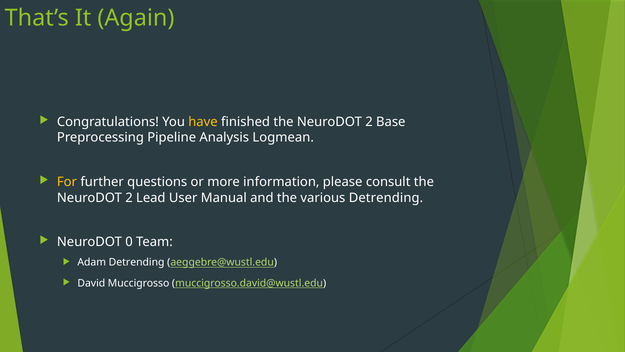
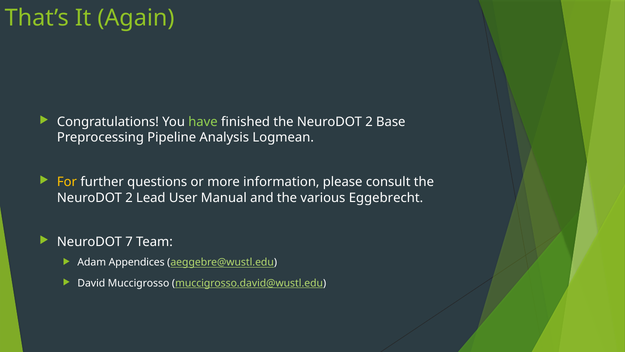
have colour: yellow -> light green
various Detrending: Detrending -> Eggebrecht
0: 0 -> 7
Adam Detrending: Detrending -> Appendices
